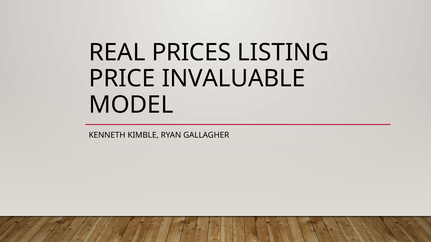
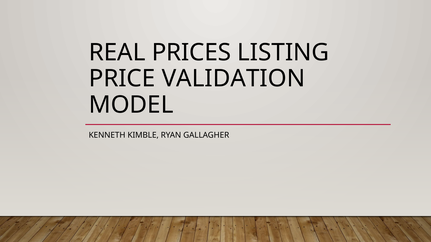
INVALUABLE: INVALUABLE -> VALIDATION
